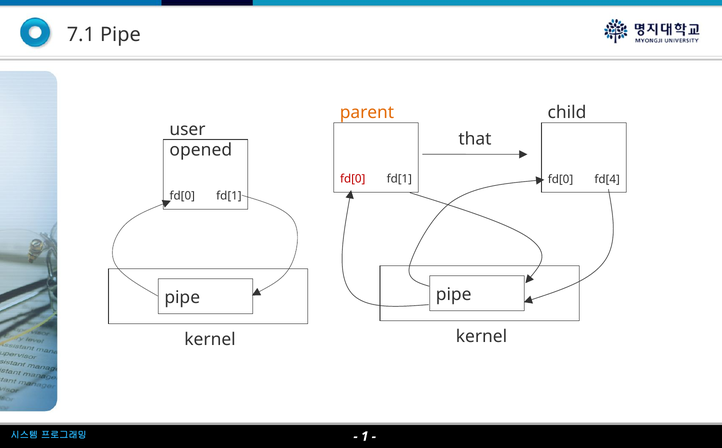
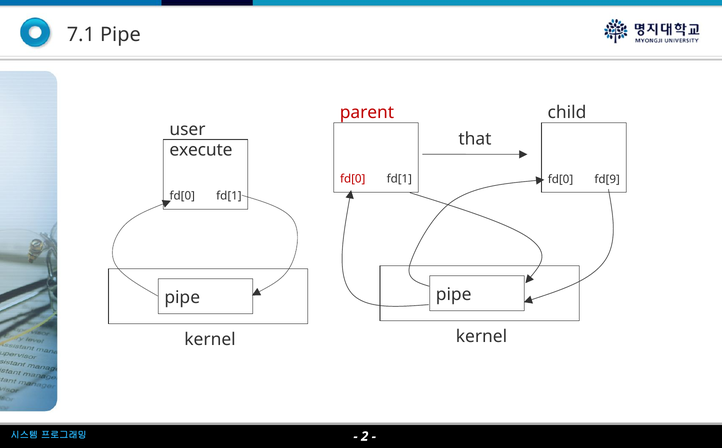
parent colour: orange -> red
opened: opened -> execute
fd[4: fd[4 -> fd[9
1: 1 -> 2
